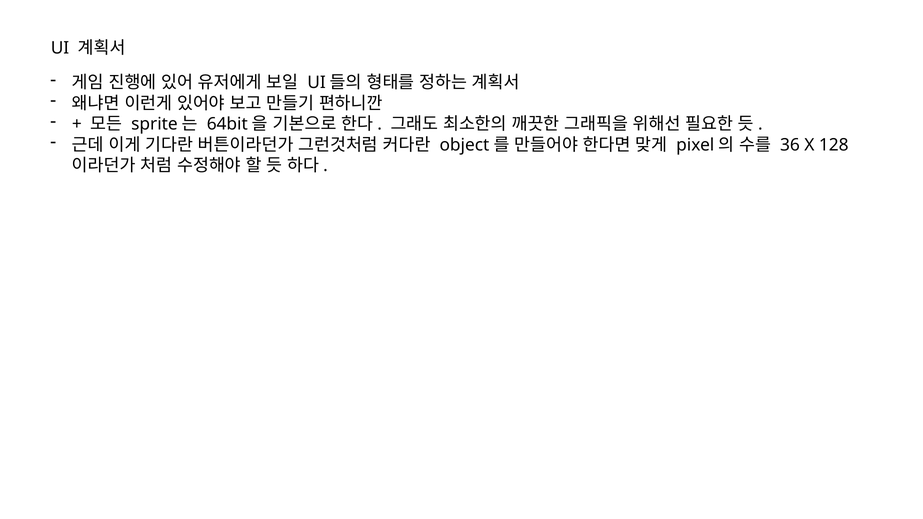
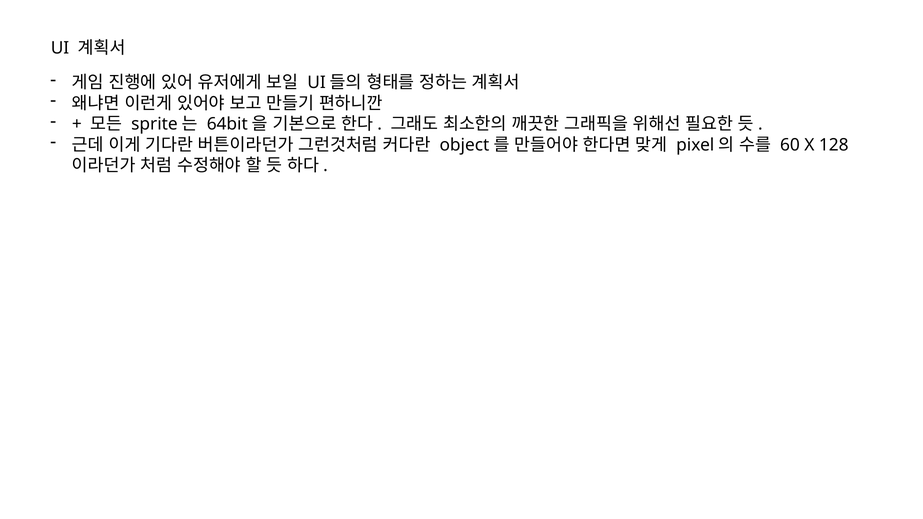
36: 36 -> 60
